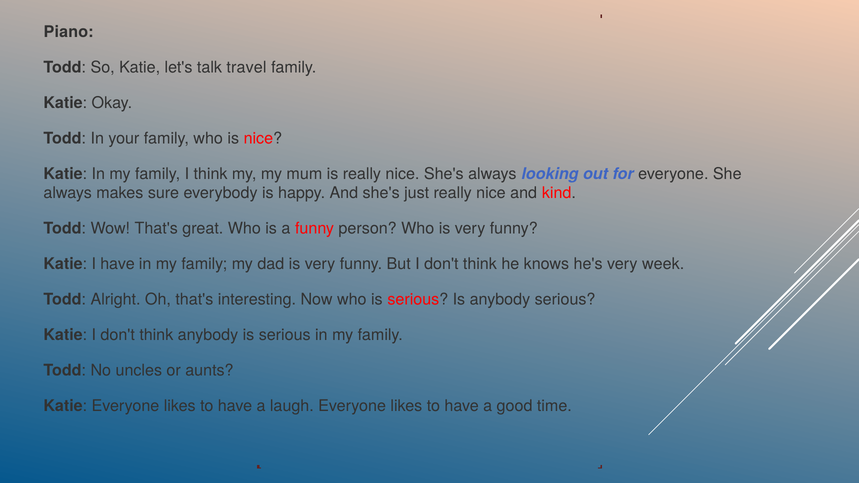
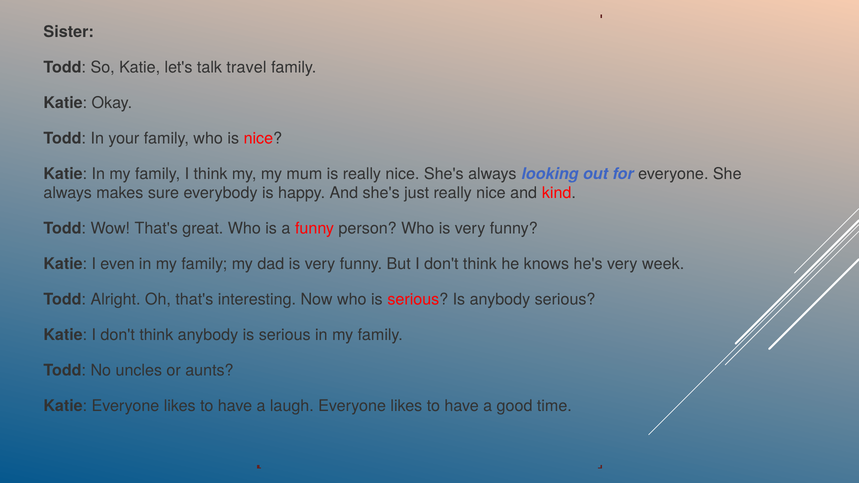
Piano: Piano -> Sister
I have: have -> even
